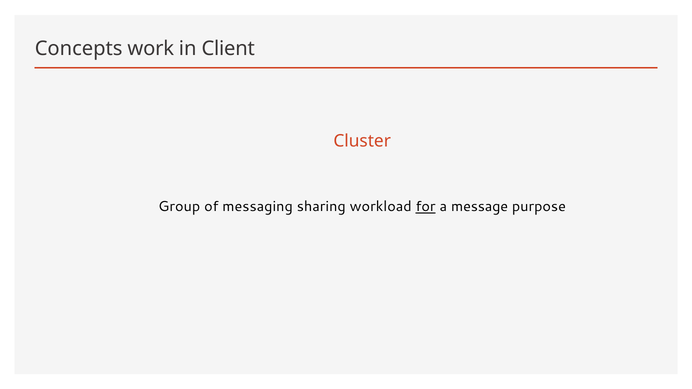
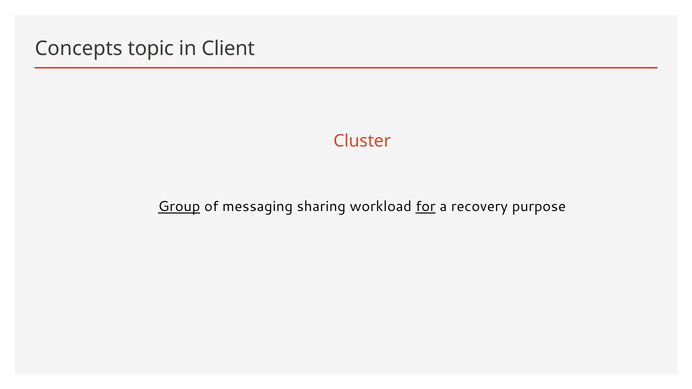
work: work -> topic
Group underline: none -> present
message: message -> recovery
